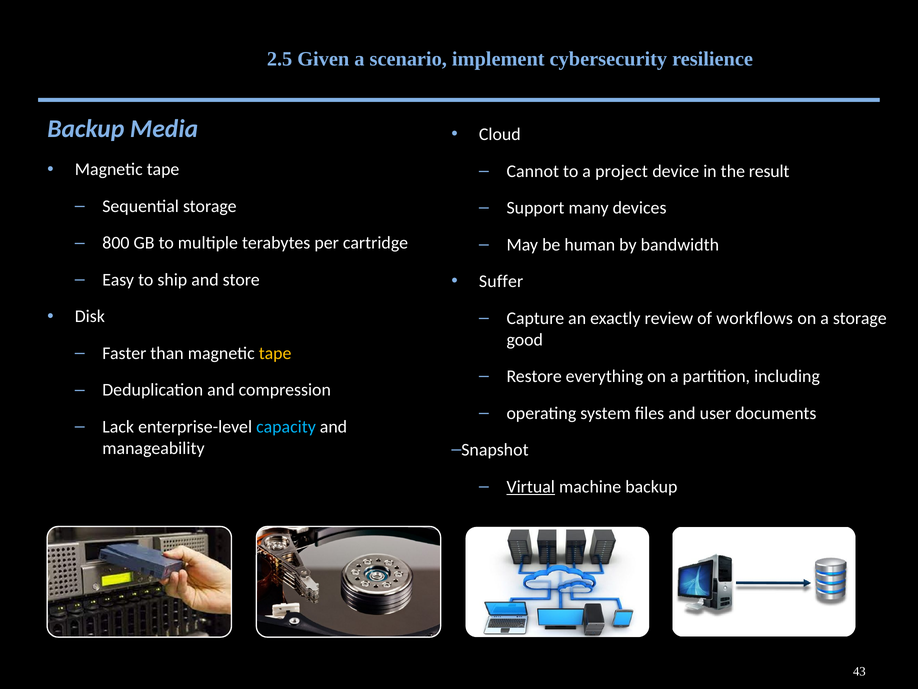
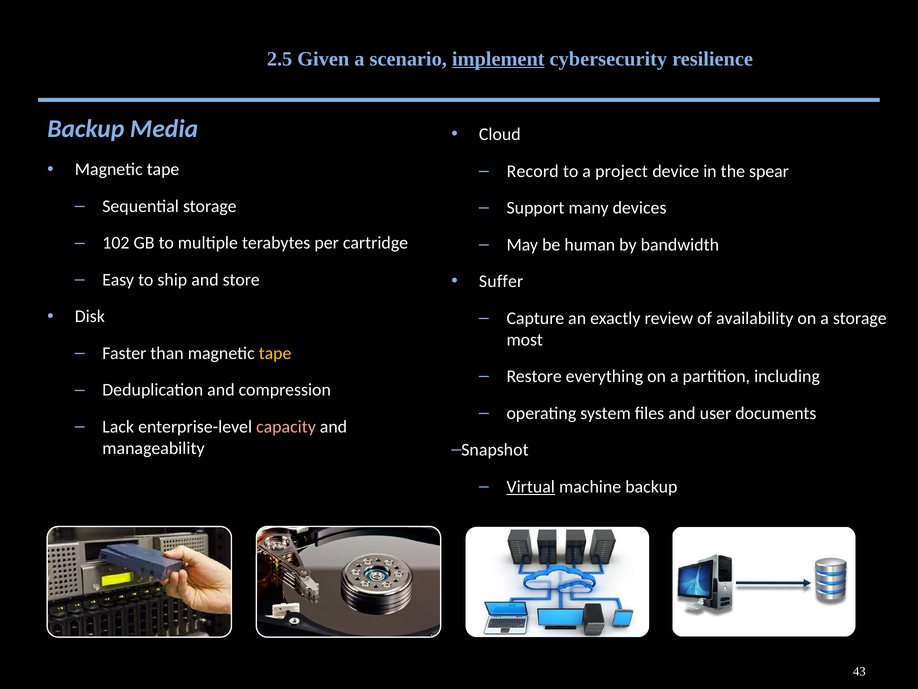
implement underline: none -> present
Cannot: Cannot -> Record
result: result -> spear
800: 800 -> 102
workflows: workflows -> availability
good: good -> most
capacity colour: light blue -> pink
